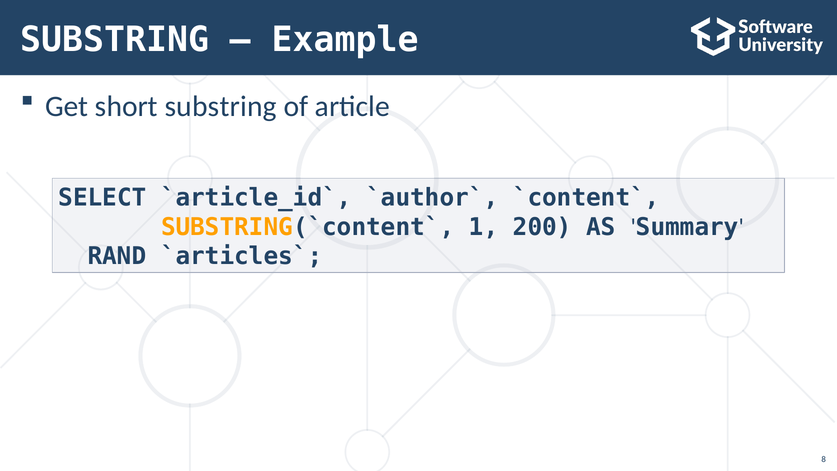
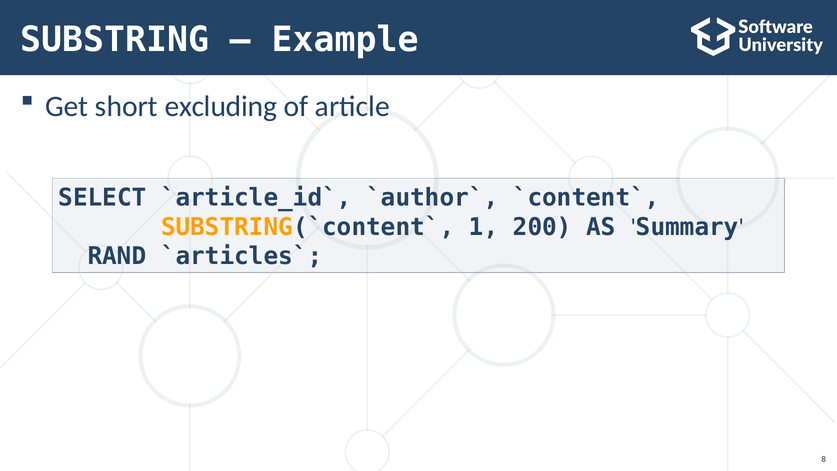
short substring: substring -> excluding
